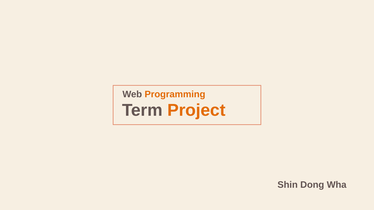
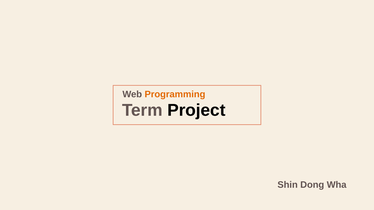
Project colour: orange -> black
